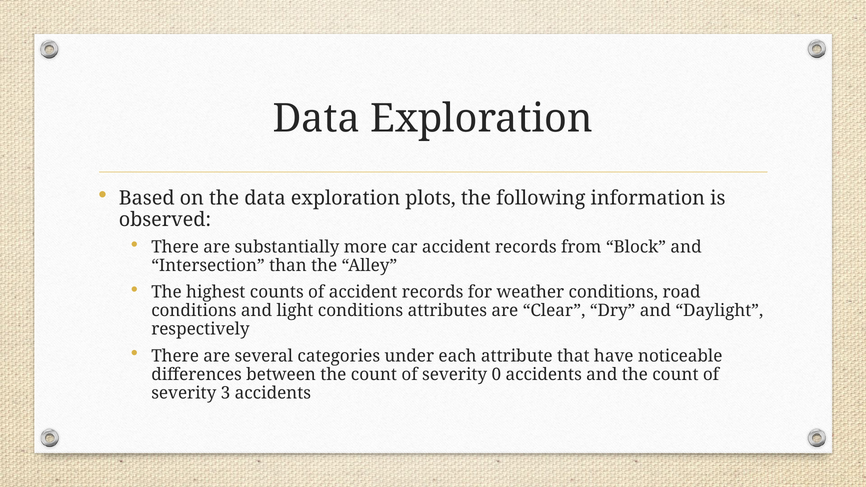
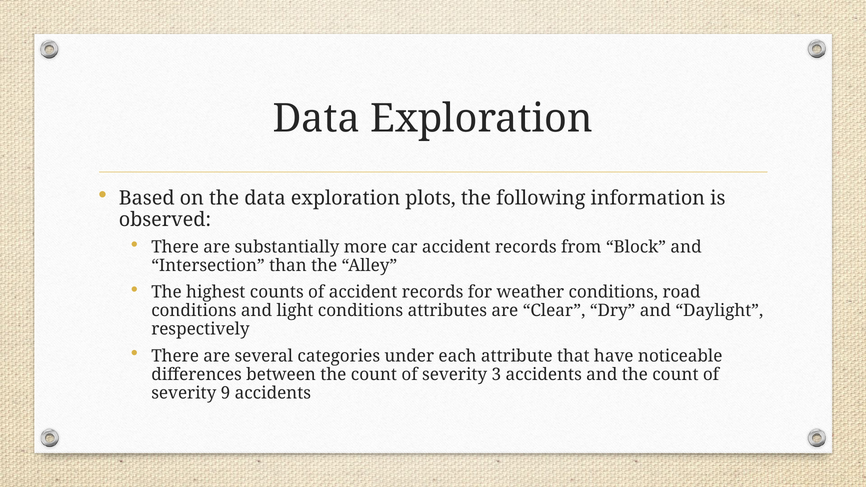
0: 0 -> 3
3: 3 -> 9
